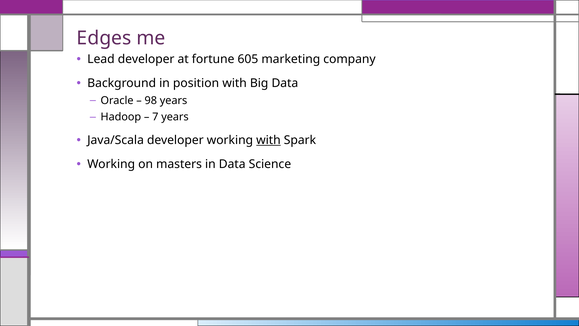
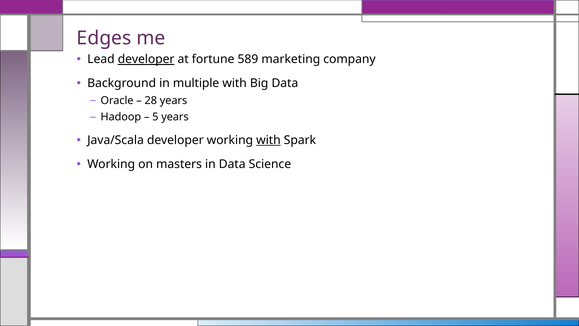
developer at (146, 59) underline: none -> present
605: 605 -> 589
position: position -> multiple
98: 98 -> 28
7: 7 -> 5
